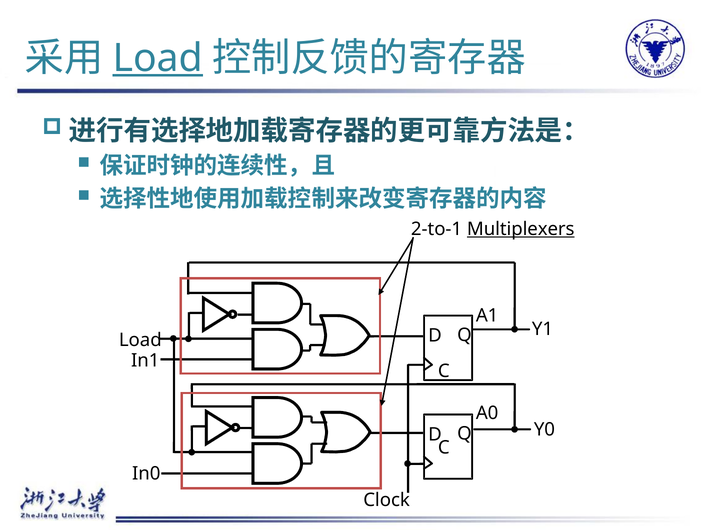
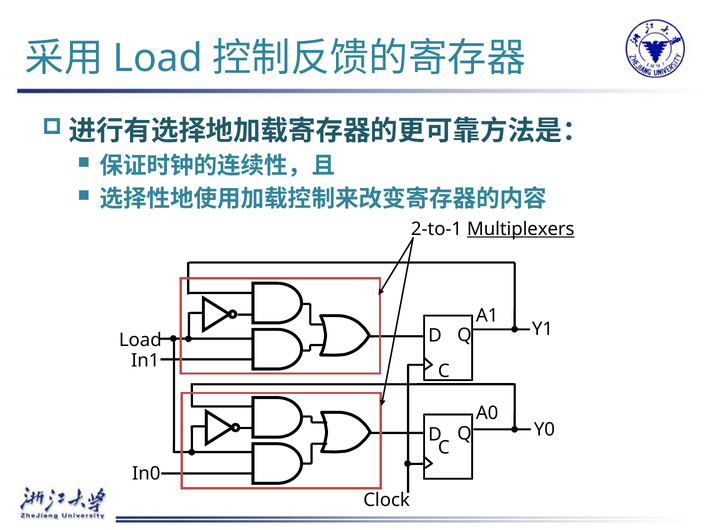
Load at (158, 58) underline: present -> none
